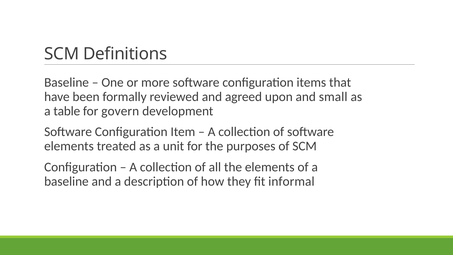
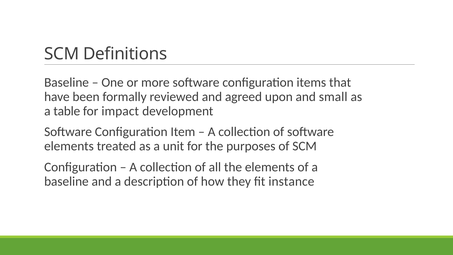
govern: govern -> impact
informal: informal -> instance
